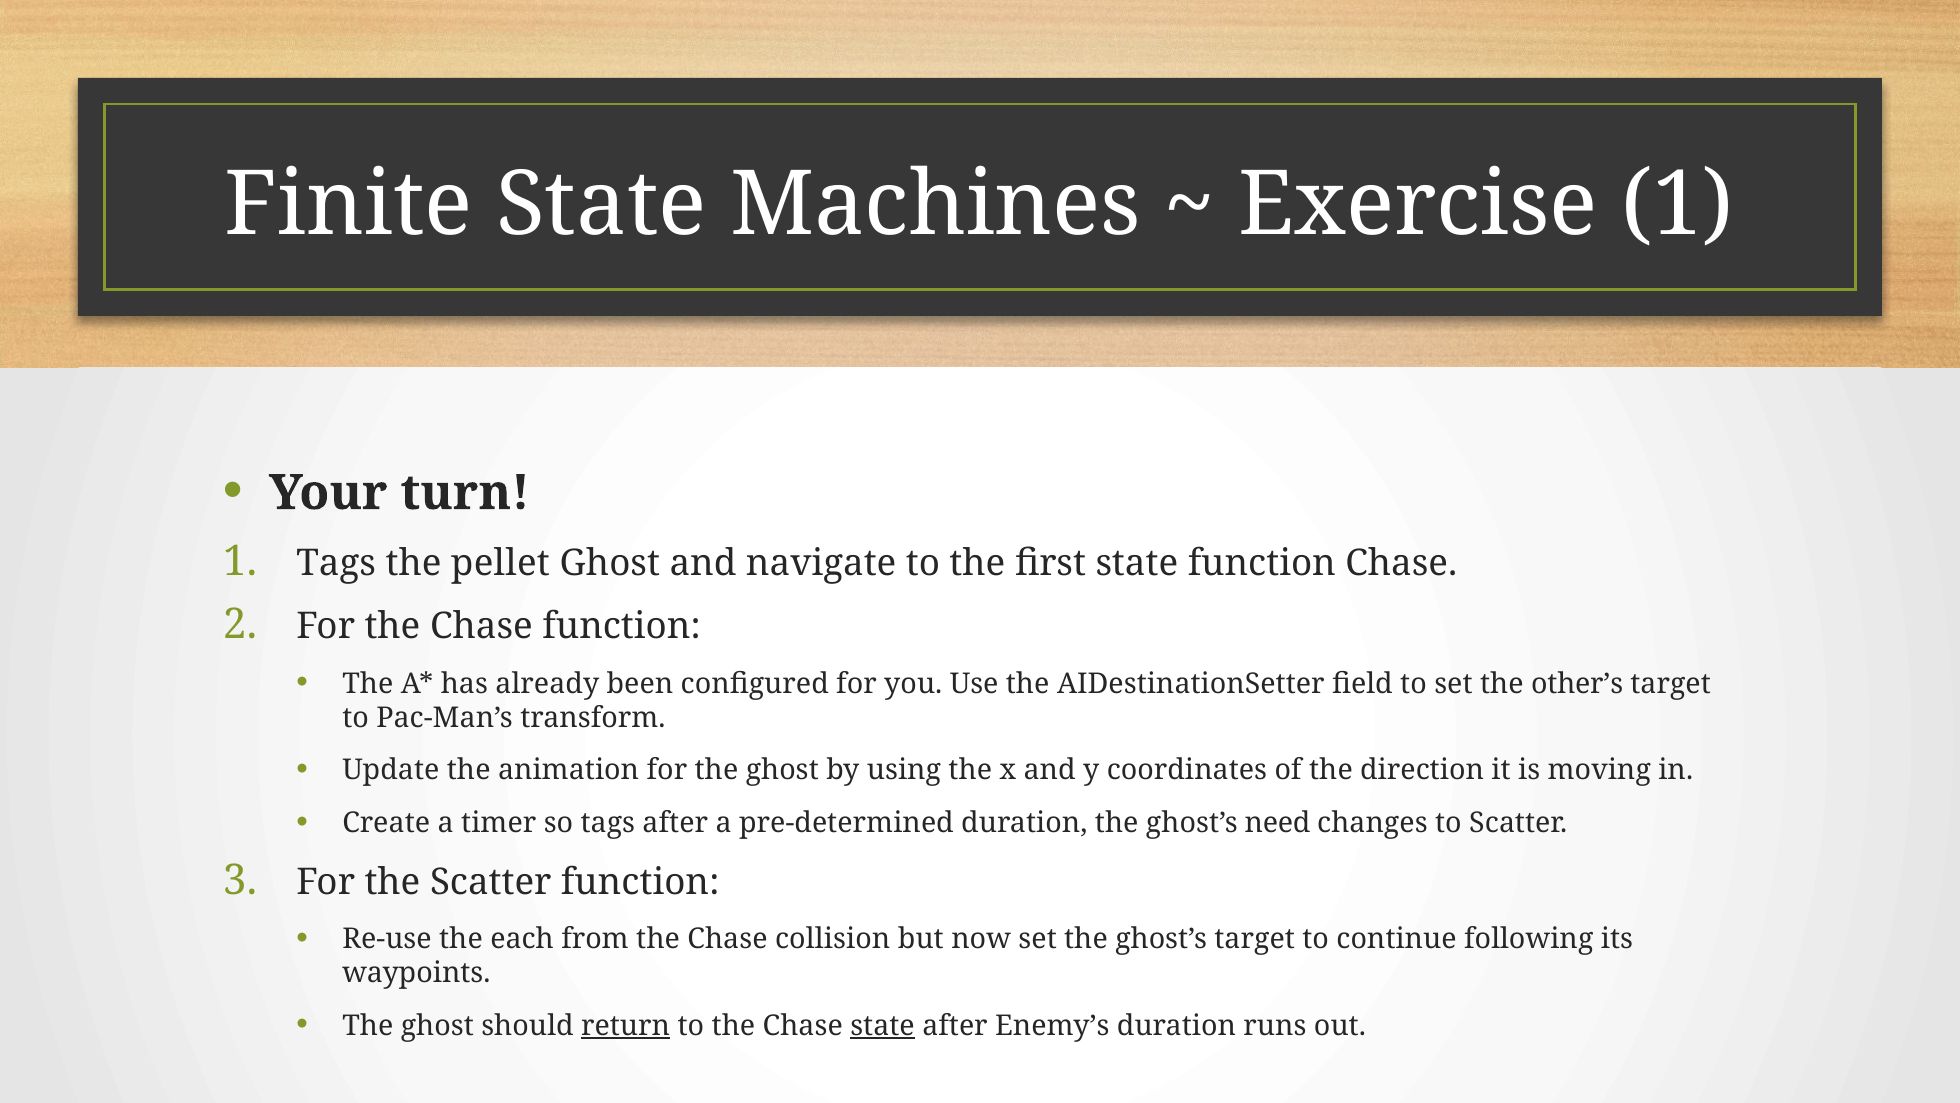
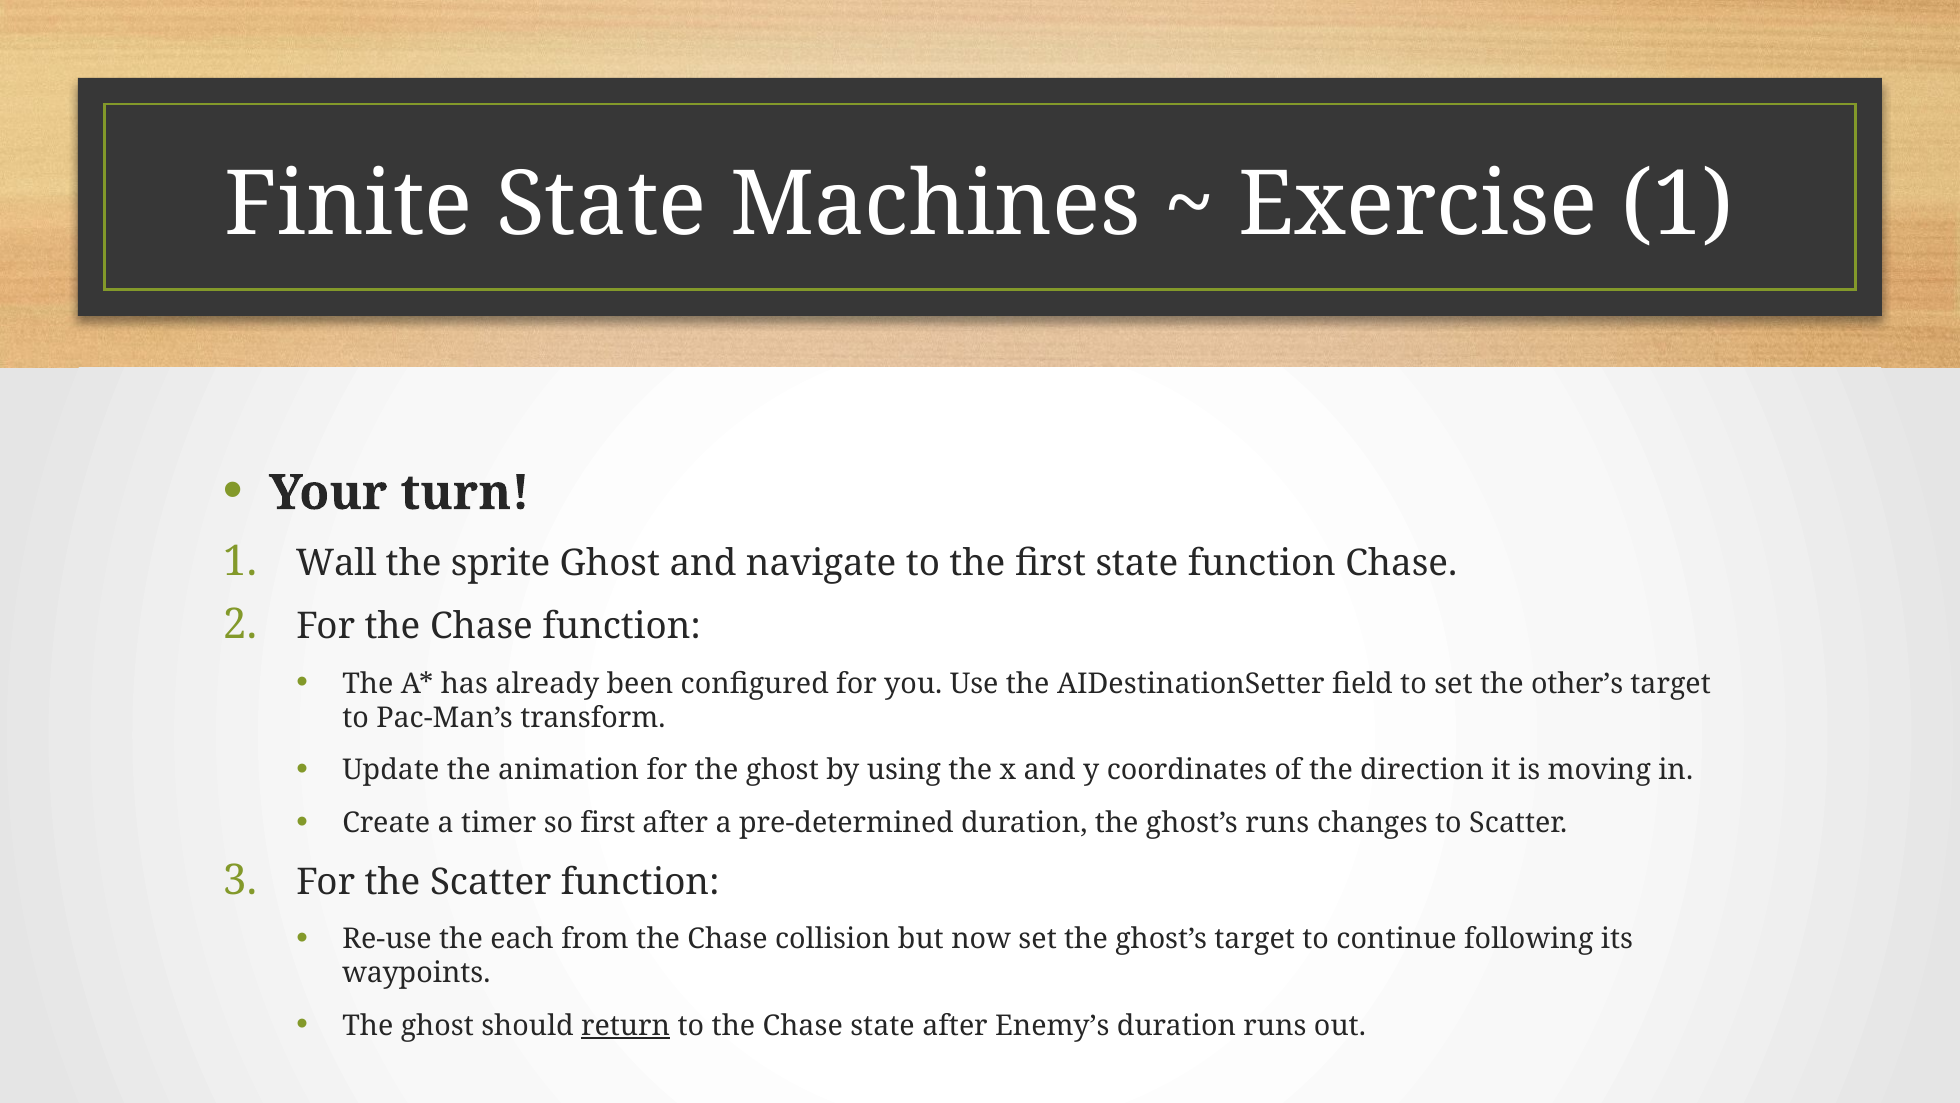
1 Tags: Tags -> Wall
pellet: pellet -> sprite
so tags: tags -> first
ghost’s need: need -> runs
state at (883, 1025) underline: present -> none
